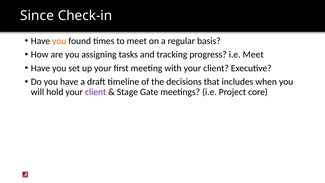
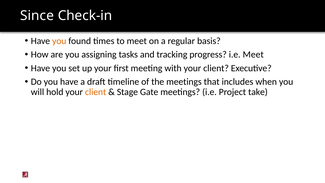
the decisions: decisions -> meetings
client at (96, 92) colour: purple -> orange
core: core -> take
